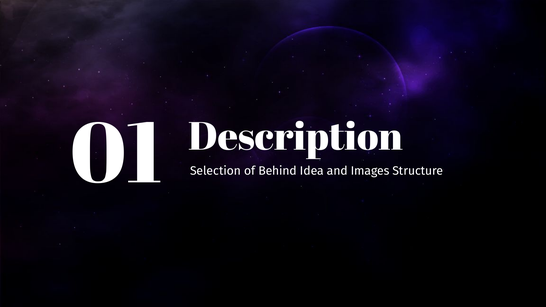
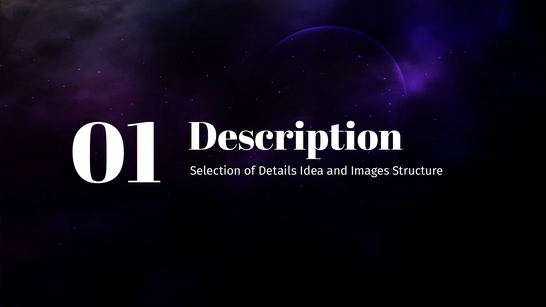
Behind: Behind -> Details
